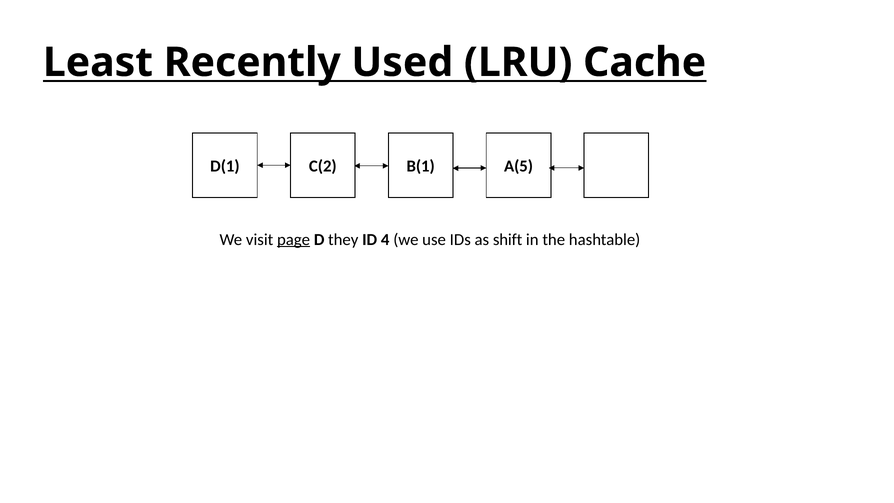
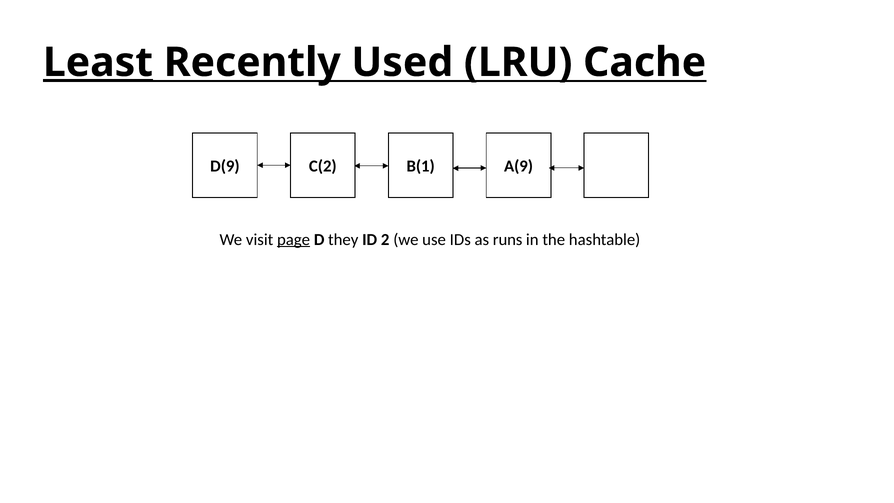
Least underline: none -> present
D(1: D(1 -> D(9
A(5: A(5 -> A(9
4: 4 -> 2
shift: shift -> runs
